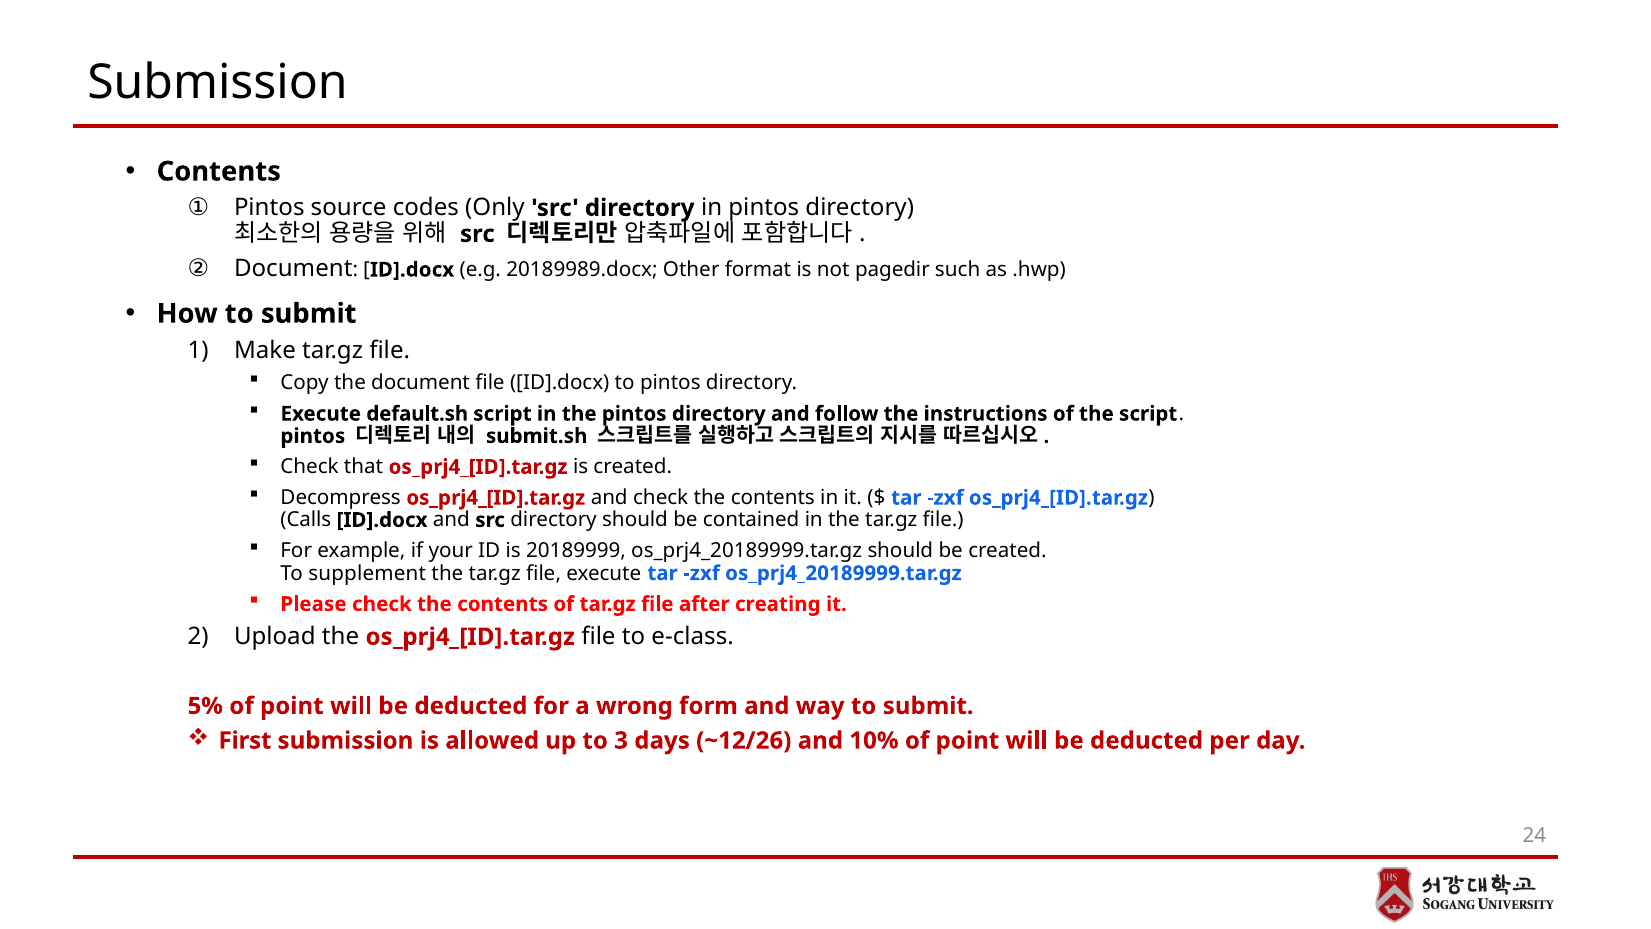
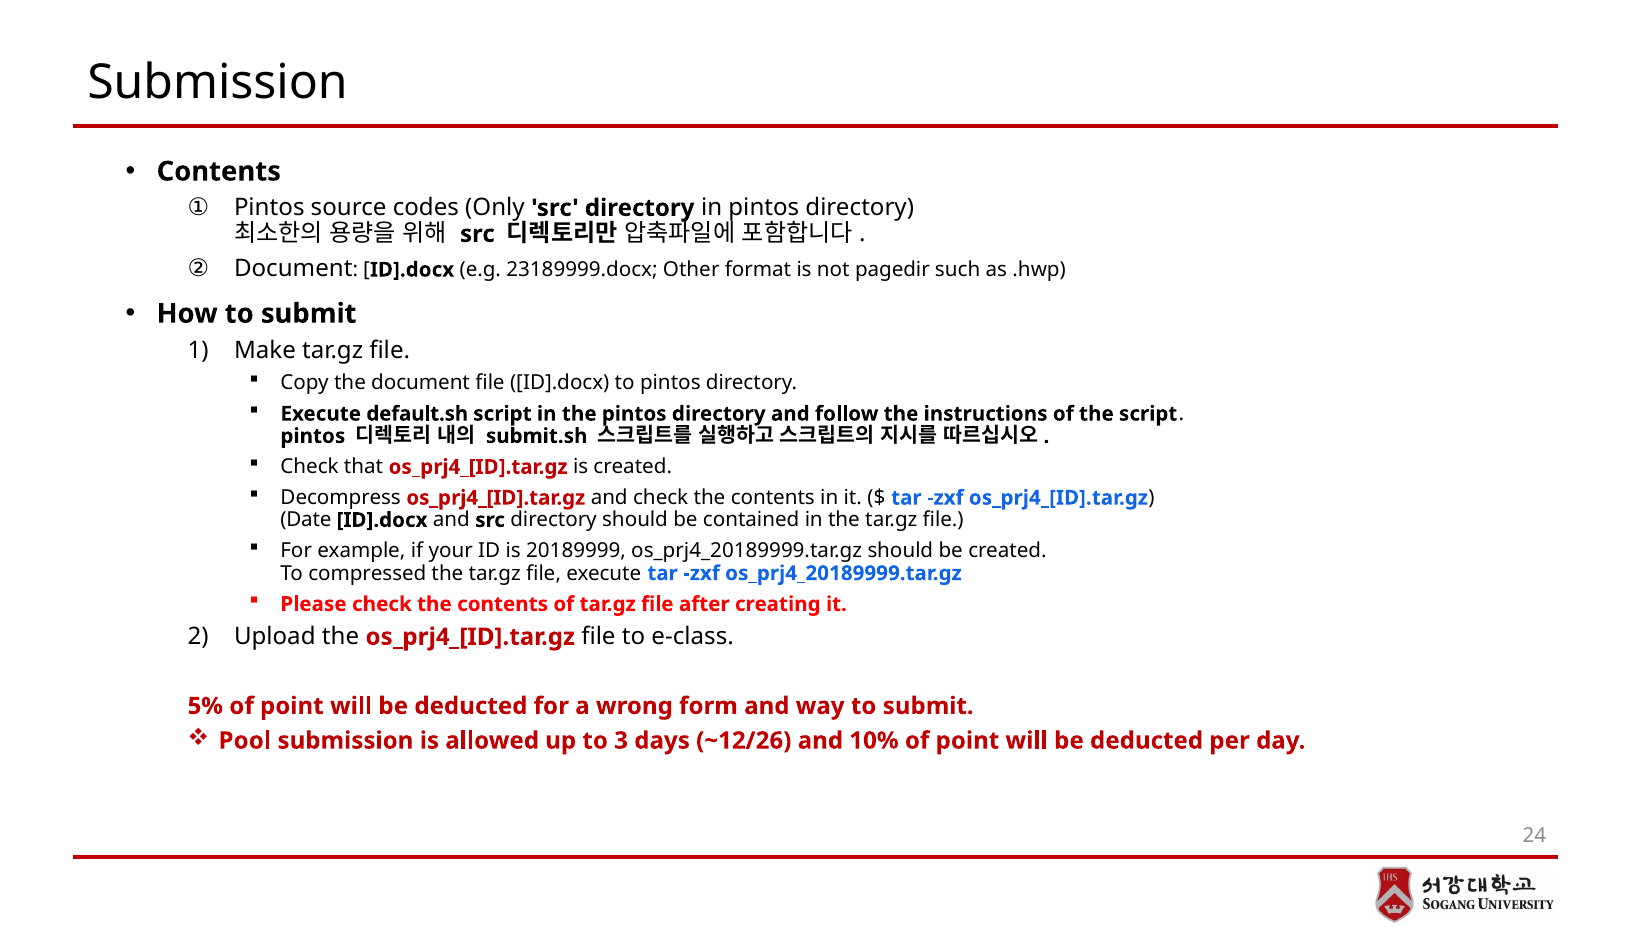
20189989.docx: 20189989.docx -> 23189999.docx
Calls: Calls -> Date
supplement: supplement -> compressed
First: First -> Pool
